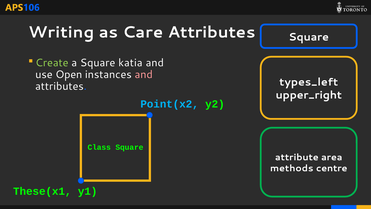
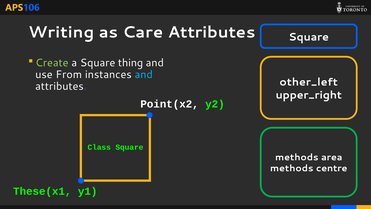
katia: katia -> thing
Open: Open -> From
and at (144, 74) colour: pink -> light blue
types_left: types_left -> other_left
Point(x2 colour: light blue -> white
attribute at (297, 157): attribute -> methods
